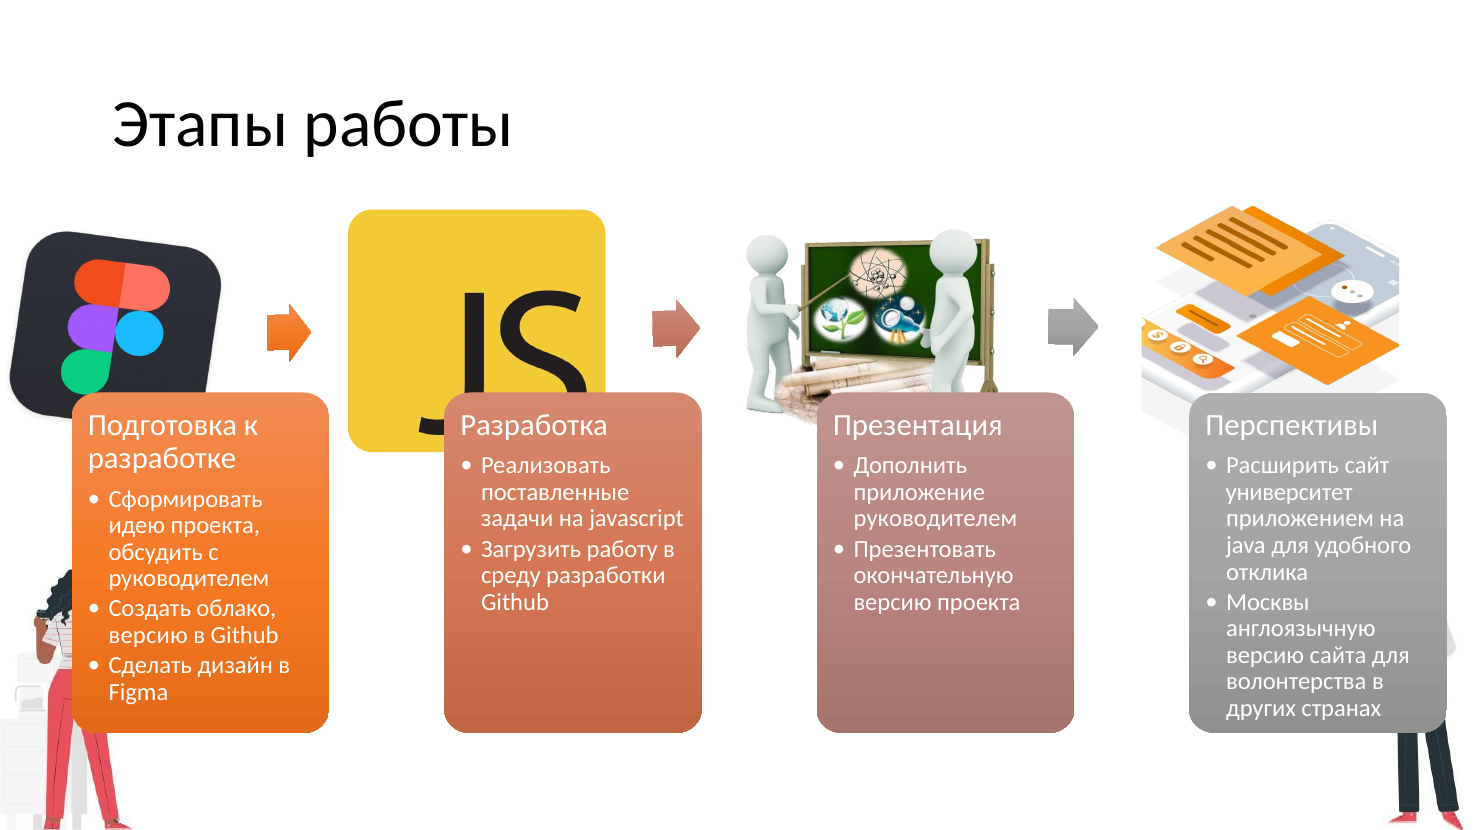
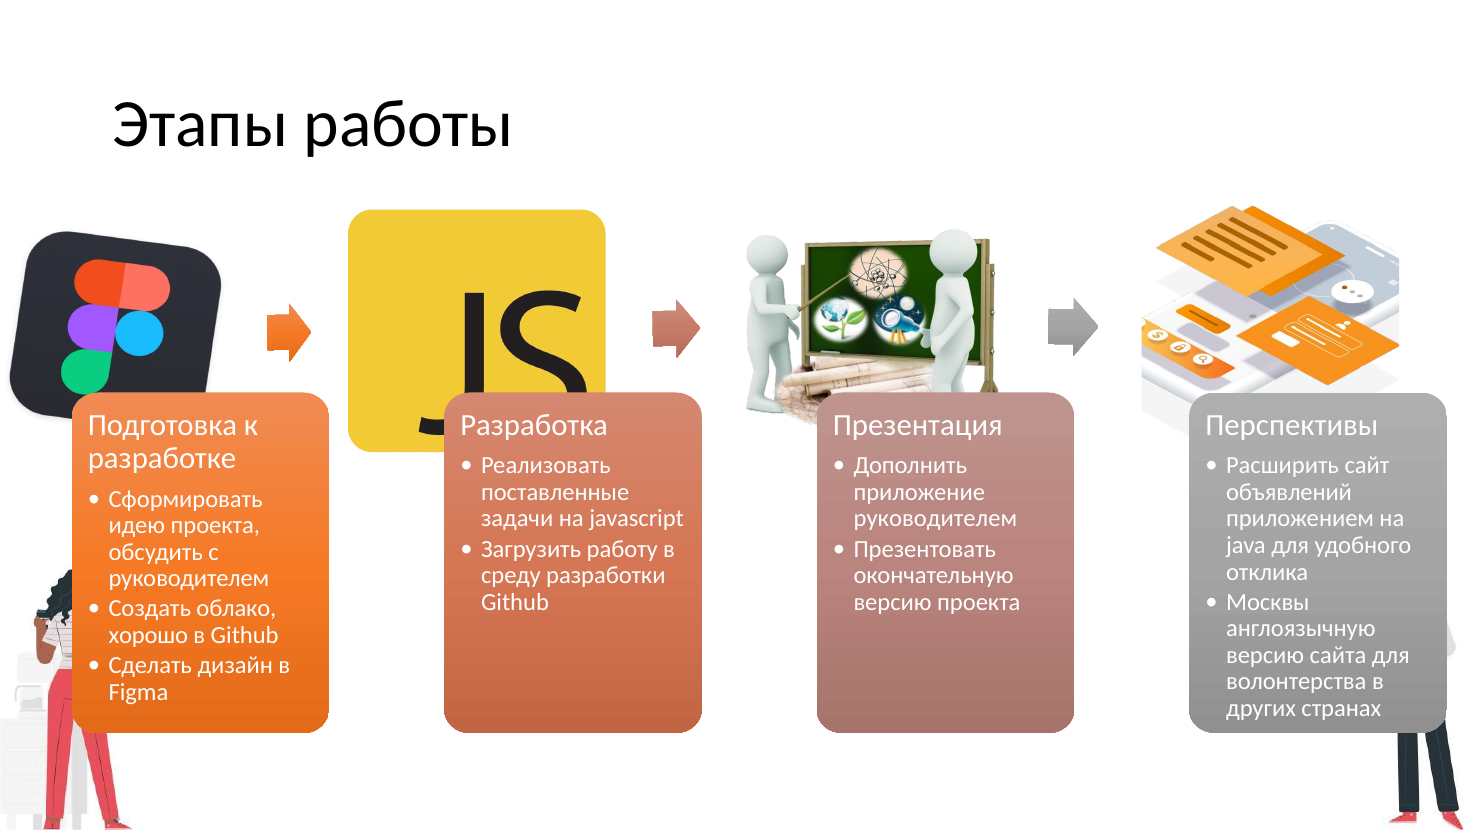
университет: университет -> объявлений
версию at (148, 636): версию -> хорошо
